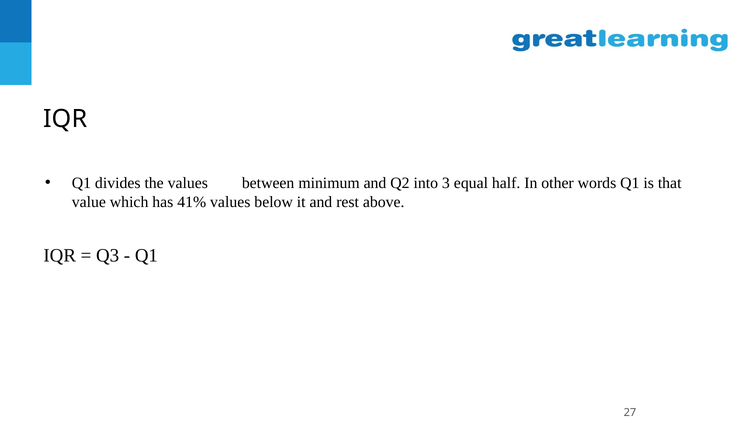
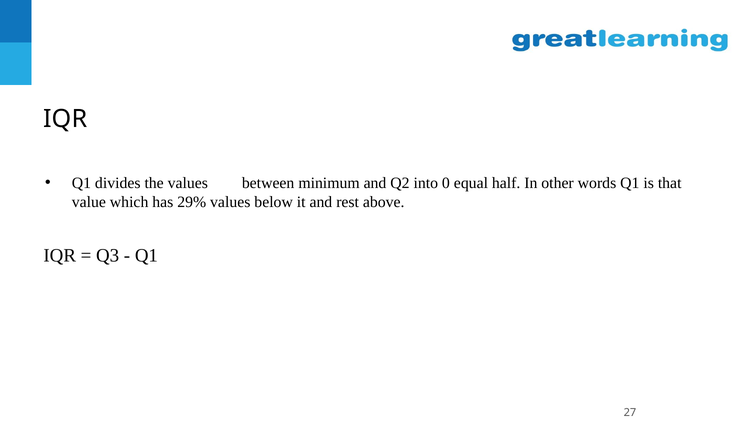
3: 3 -> 0
41%: 41% -> 29%
